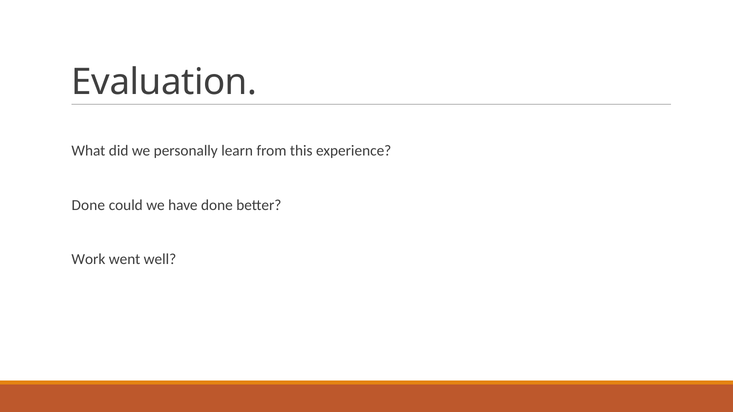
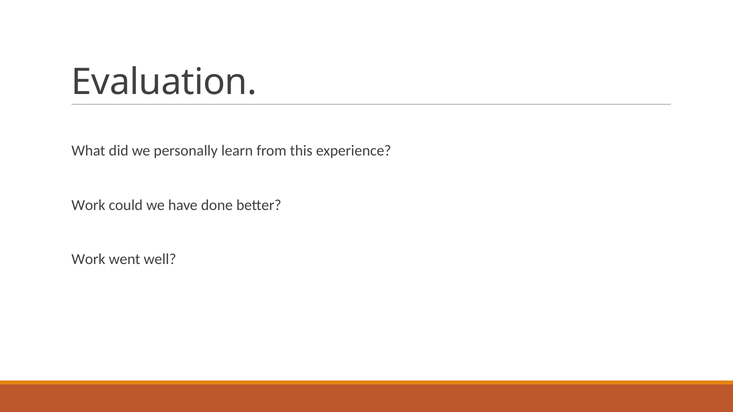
Done at (88, 205): Done -> Work
